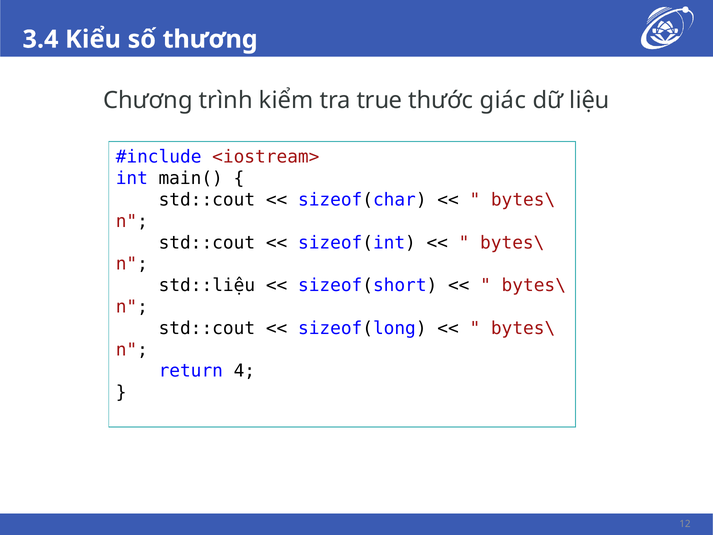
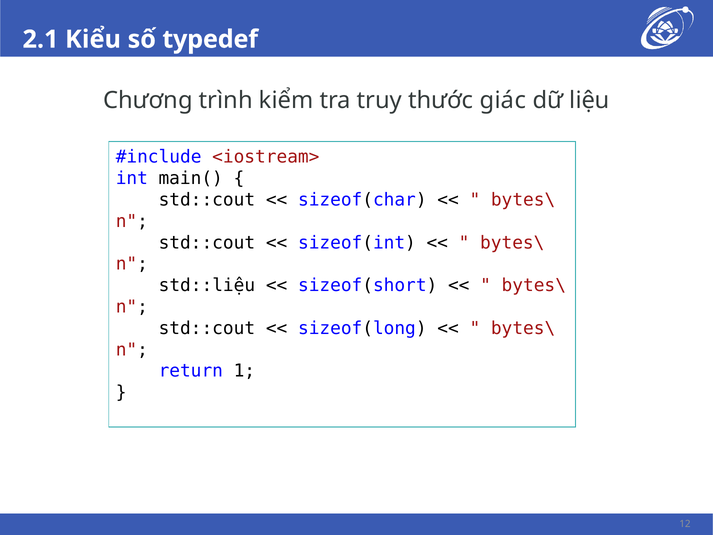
3.4: 3.4 -> 2.1
thương: thương -> typedef
true: true -> truy
4: 4 -> 1
